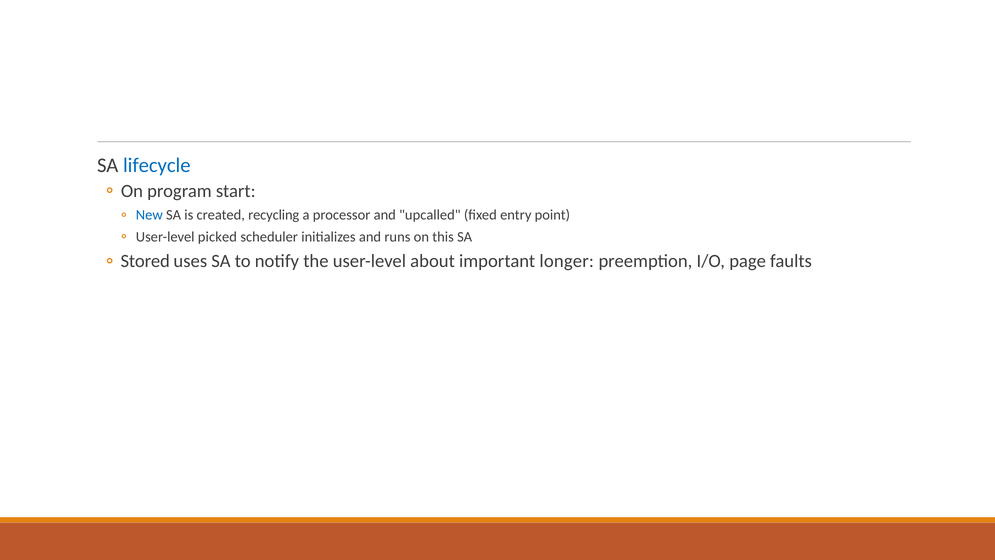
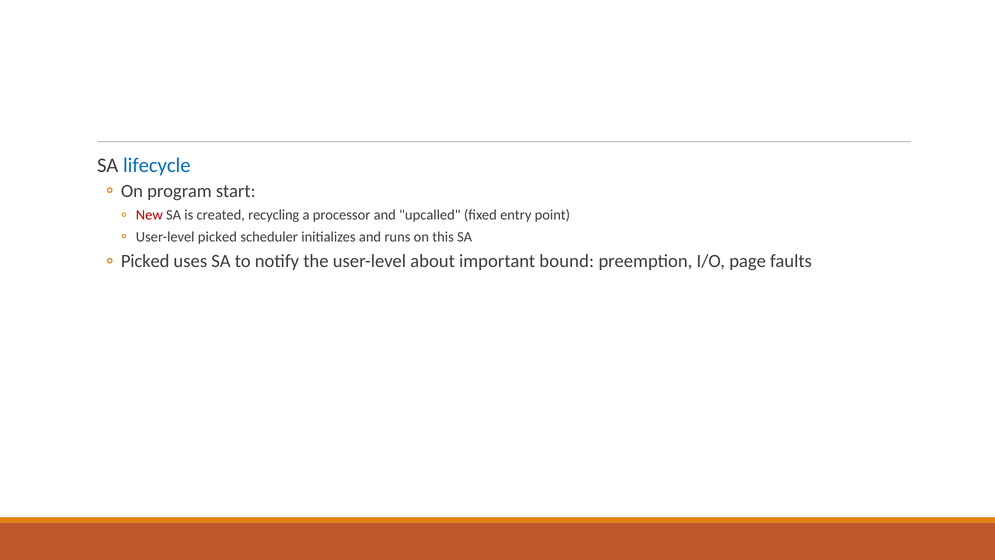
New colour: blue -> red
Stored at (145, 261): Stored -> Picked
longer: longer -> bound
